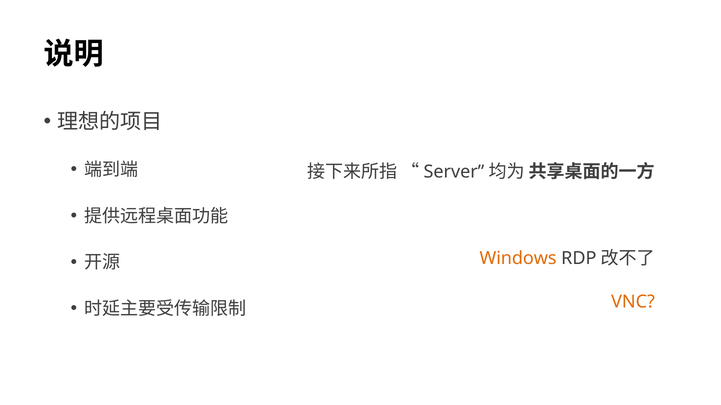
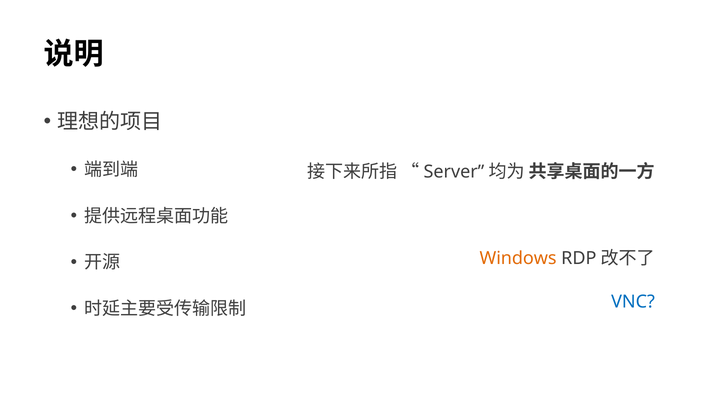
VNC colour: orange -> blue
